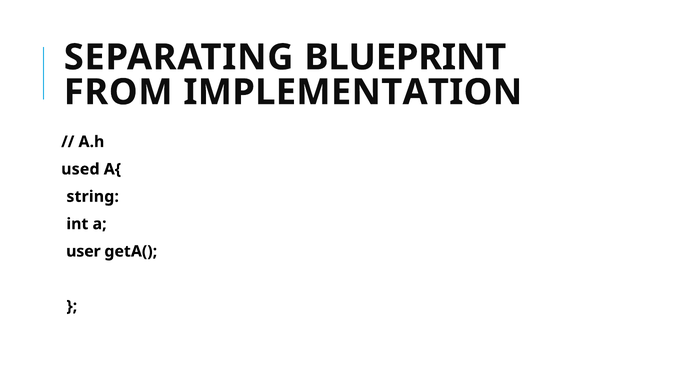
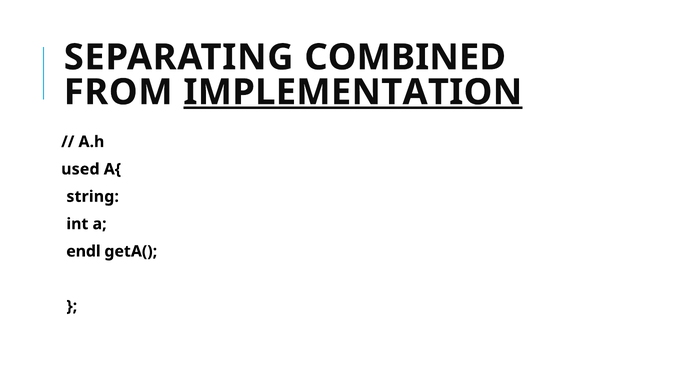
BLUEPRINT: BLUEPRINT -> COMBINED
IMPLEMENTATION underline: none -> present
user: user -> endl
